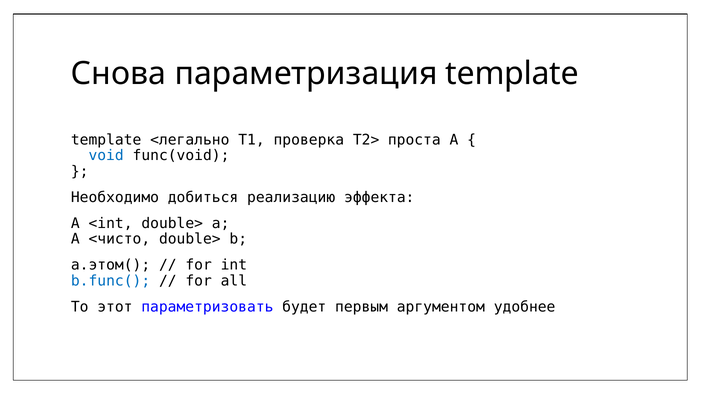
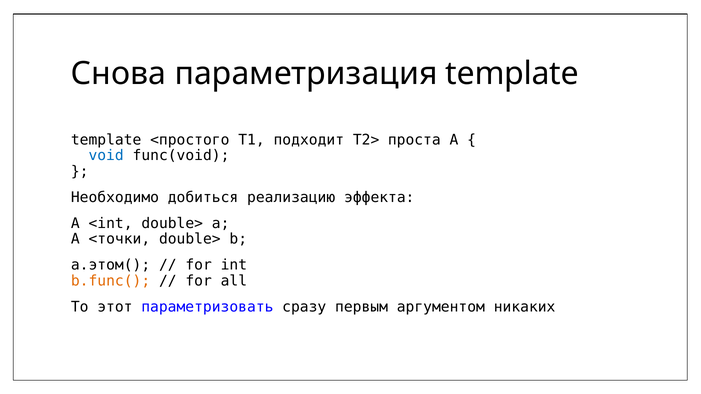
<легально: <легально -> <простого
проверка: проверка -> подходит
<чисто: <чисто -> <точки
b.func( colour: blue -> orange
будет: будет -> сразу
удобнее: удобнее -> никаких
